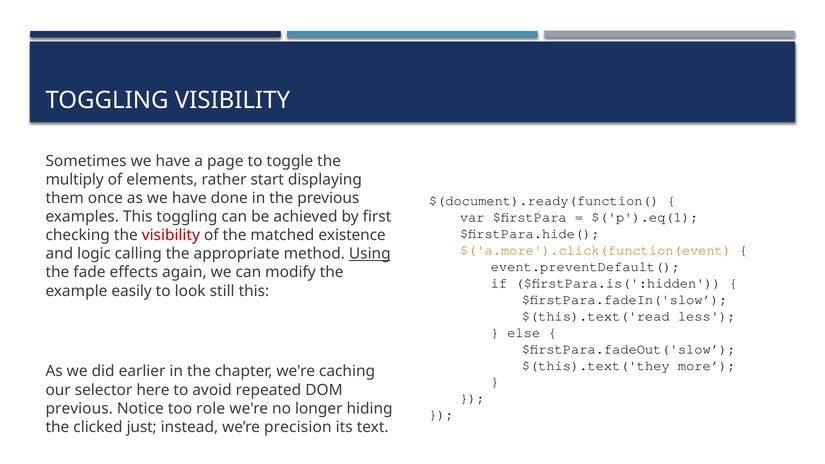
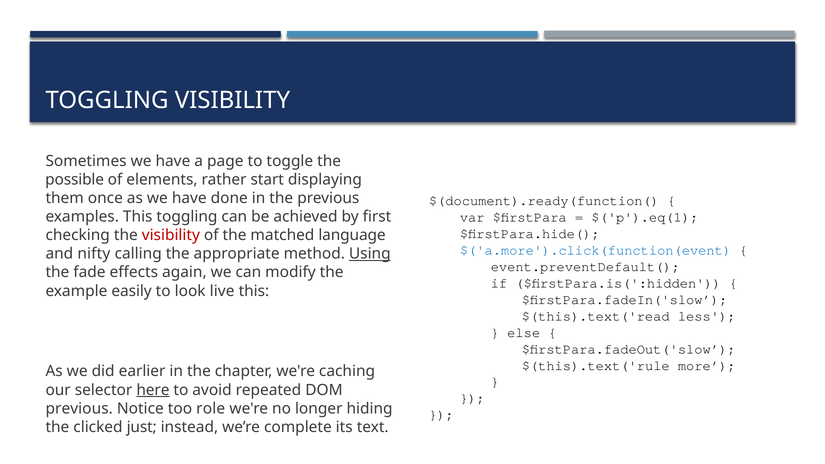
multiply: multiply -> possible
existence: existence -> language
$('a.more').click(function(event colour: orange -> blue
logic: logic -> nifty
still: still -> live
$(this).text('they: $(this).text('they -> $(this).text('rule
here underline: none -> present
precision: precision -> complete
